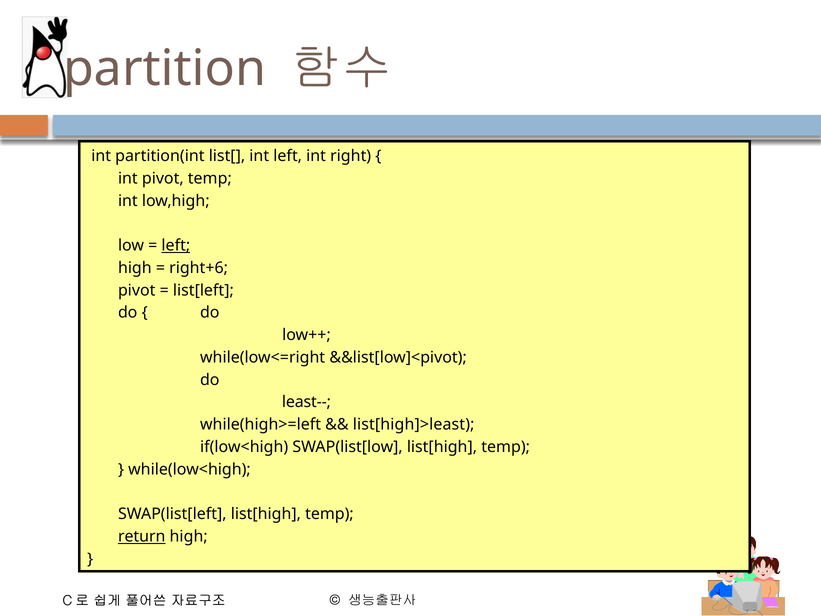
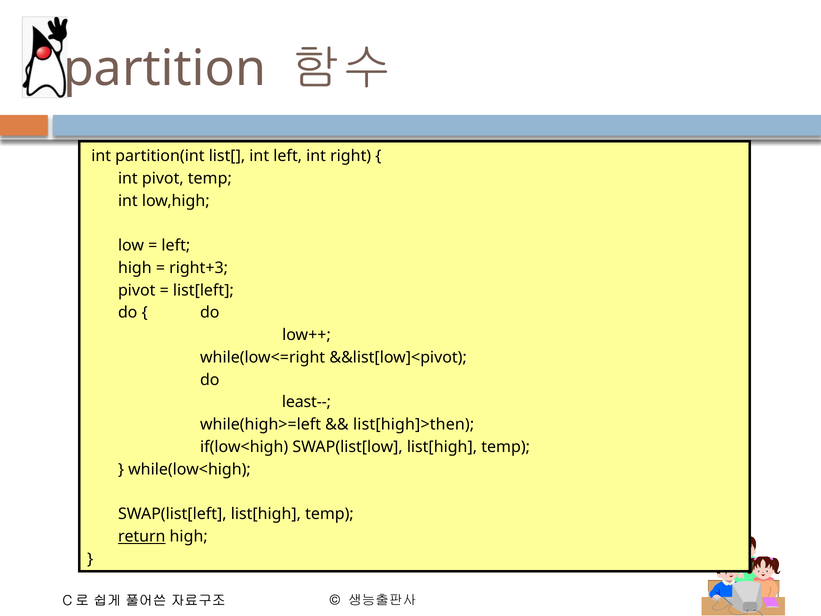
left at (176, 245) underline: present -> none
right+6: right+6 -> right+3
list[high]>least: list[high]>least -> list[high]>then
